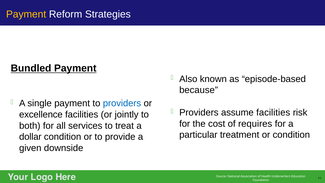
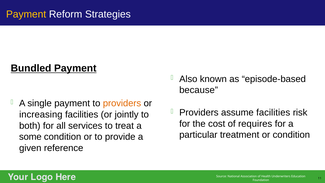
providers at (122, 103) colour: blue -> orange
excellence: excellence -> increasing
dollar: dollar -> some
downside: downside -> reference
